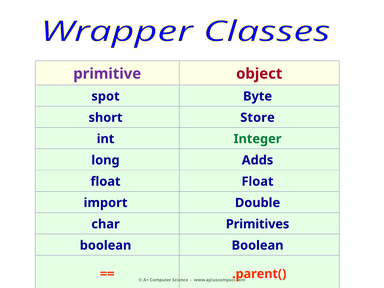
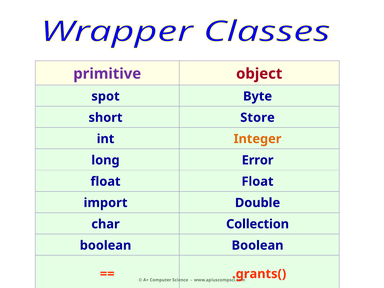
Integer colour: green -> orange
Adds: Adds -> Error
Primitives: Primitives -> Collection
.parent(: .parent( -> .grants(
